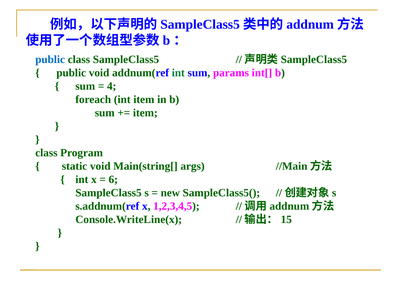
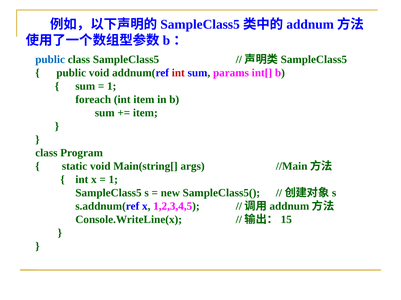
int at (178, 73) colour: green -> red
4 at (112, 86): 4 -> 1
6 at (113, 180): 6 -> 1
